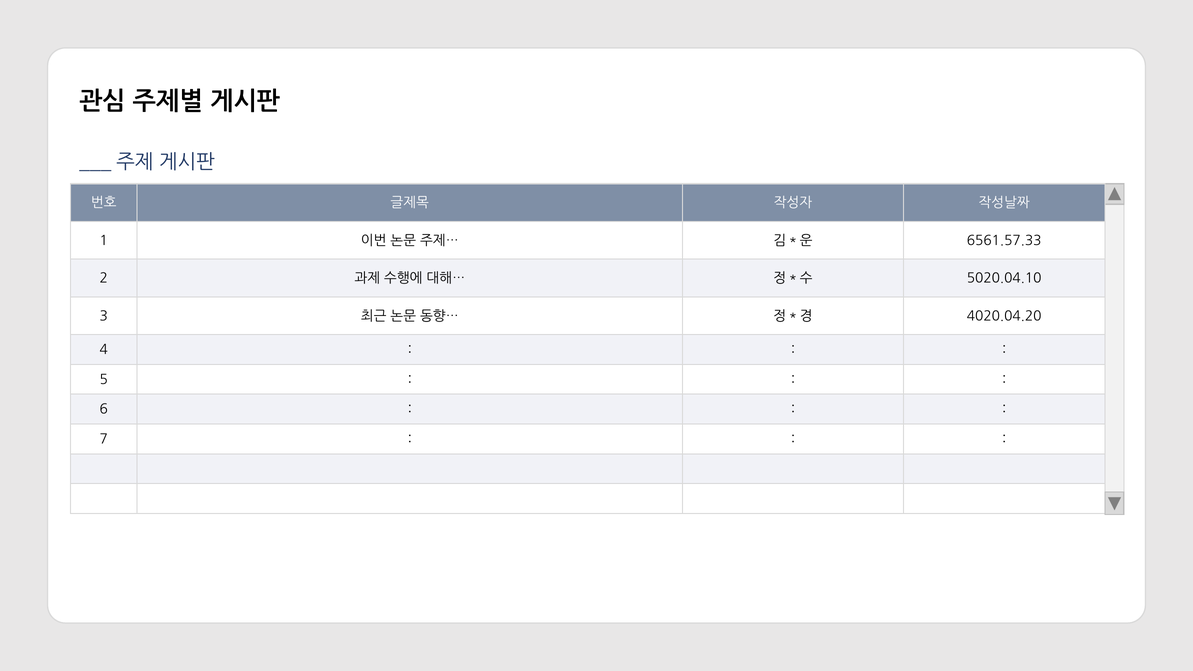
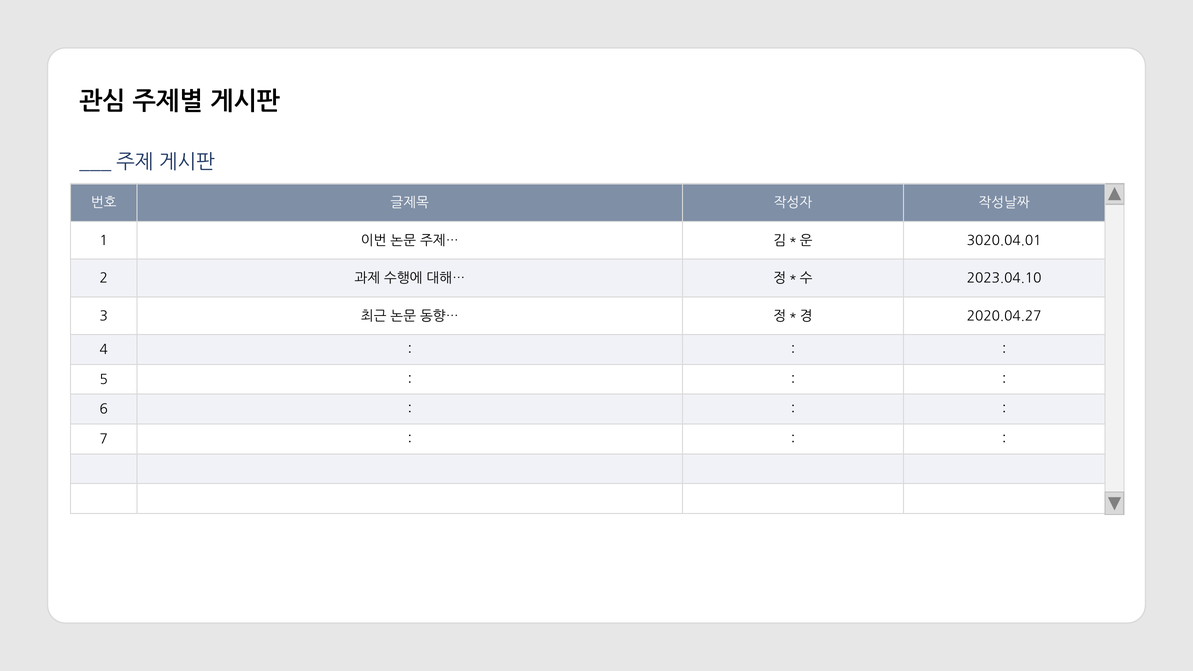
6561.57.33: 6561.57.33 -> 3020.04.01
5020.04.10: 5020.04.10 -> 2023.04.10
4020.04.20: 4020.04.20 -> 2020.04.27
